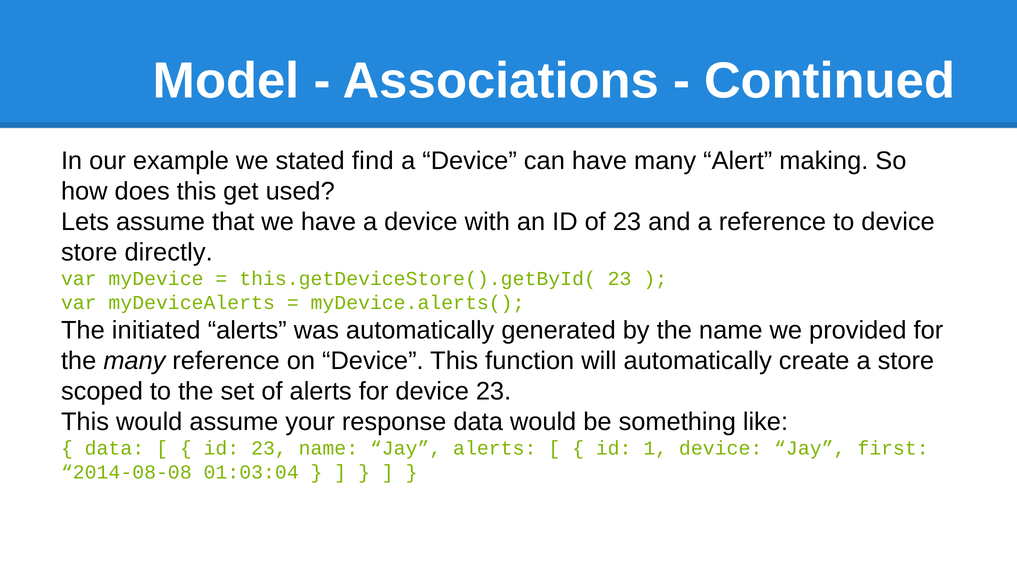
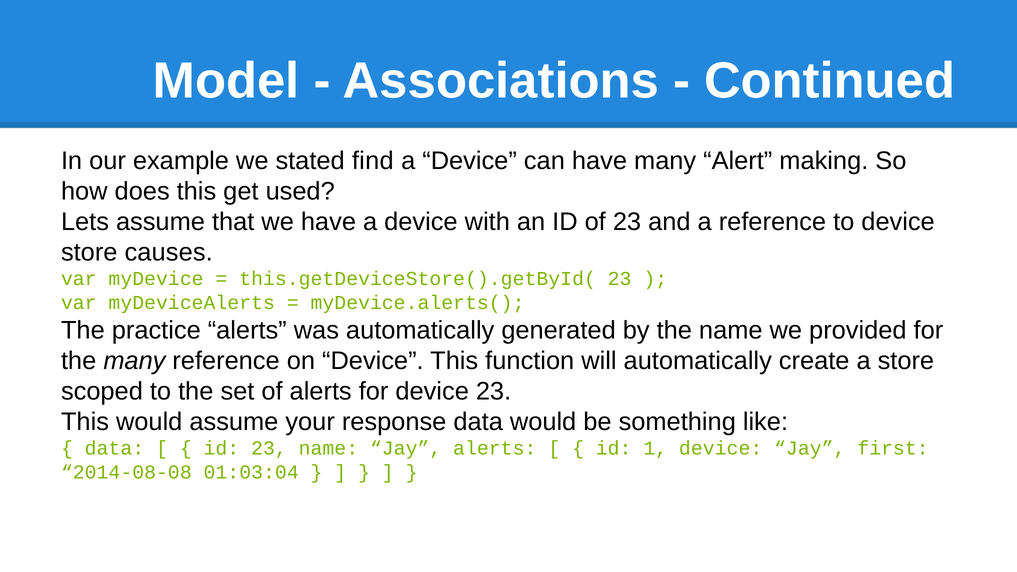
directly: directly -> causes
initiated: initiated -> practice
